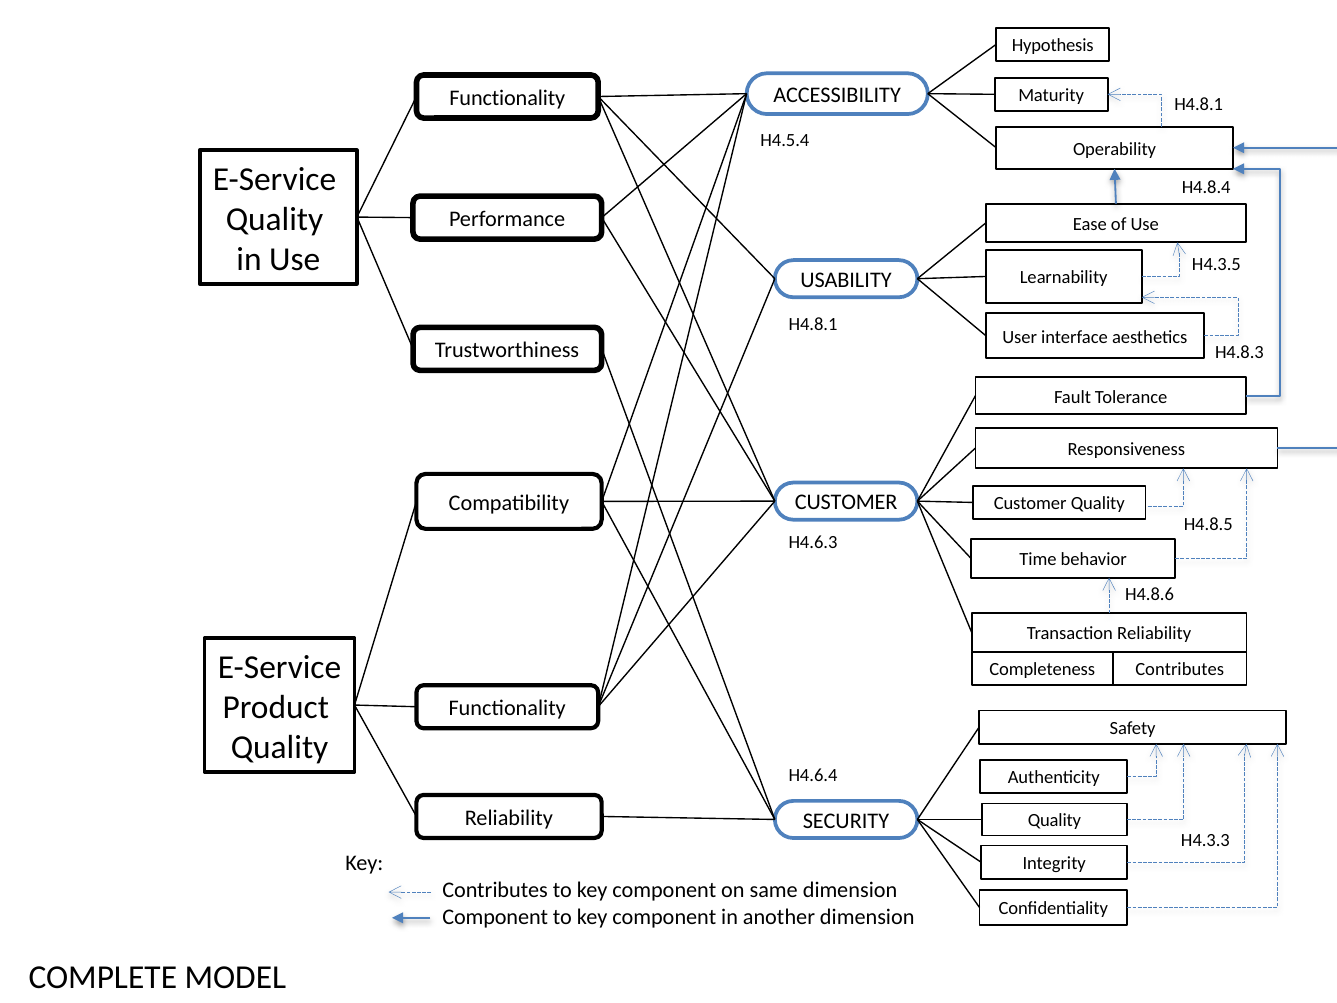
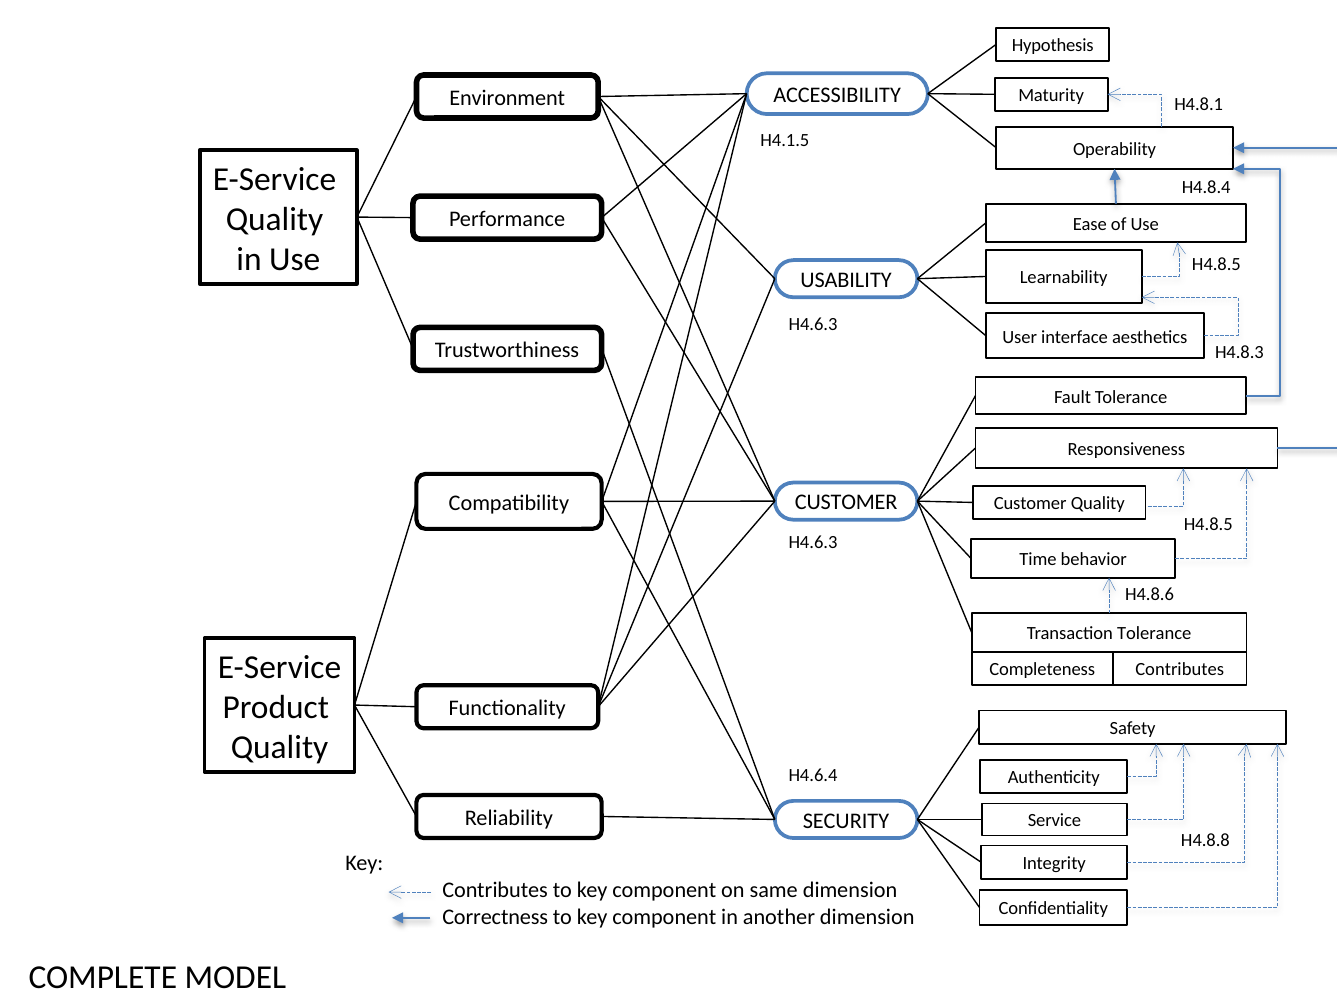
Functionality at (507, 98): Functionality -> Environment
H4.5.4: H4.5.4 -> H4.1.5
H4.3.5 at (1216, 265): H4.3.5 -> H4.8.5
H4.8.1 at (813, 324): H4.8.1 -> H4.6.3
Transaction Reliability: Reliability -> Tolerance
Quality at (1054, 821): Quality -> Service
H4.3.3: H4.3.3 -> H4.8.8
Component at (495, 916): Component -> Correctness
